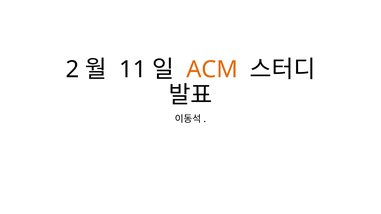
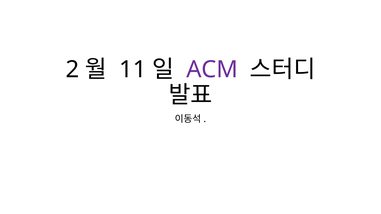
ACM colour: orange -> purple
